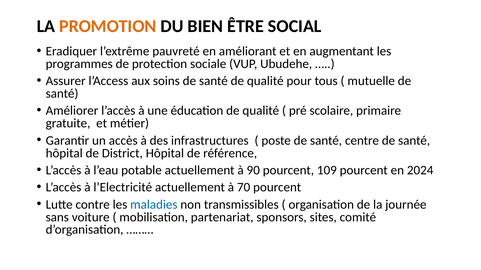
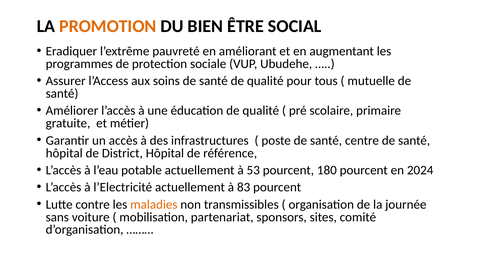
90: 90 -> 53
109: 109 -> 180
70: 70 -> 83
maladies colour: blue -> orange
